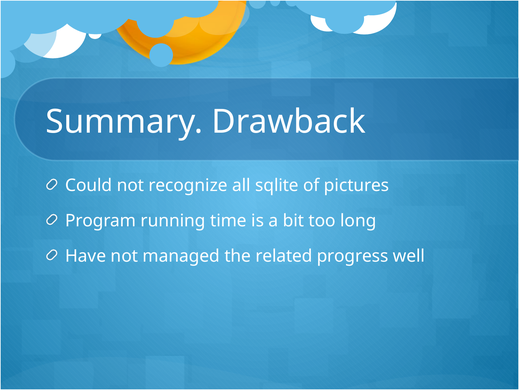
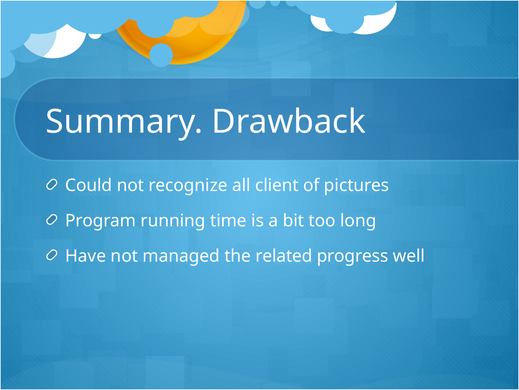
sqlite: sqlite -> client
